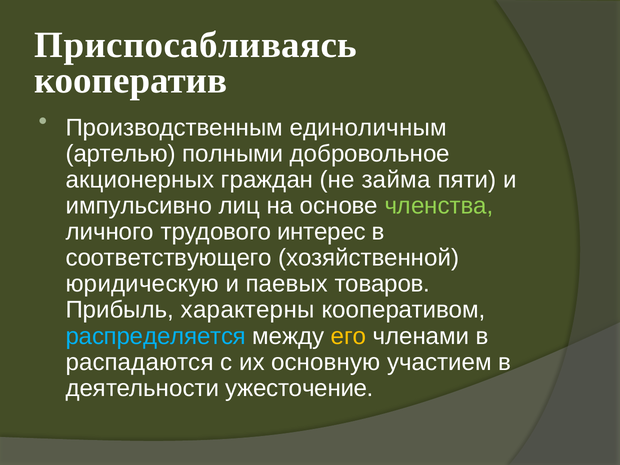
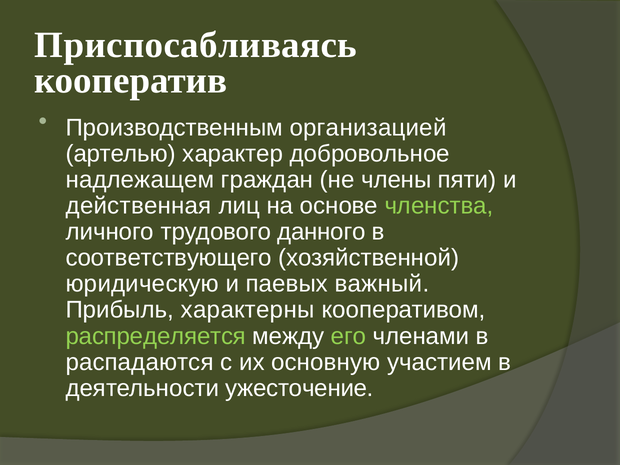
единоличным: единоличным -> организацией
полными: полными -> характер
акционерных: акционерных -> надлежащем
займа: займа -> члены
импульсивно: импульсивно -> действенная
интерес: интерес -> данного
товаров: товаров -> важный
распределяется colour: light blue -> light green
его colour: yellow -> light green
